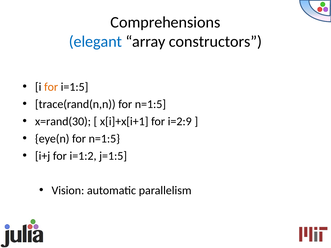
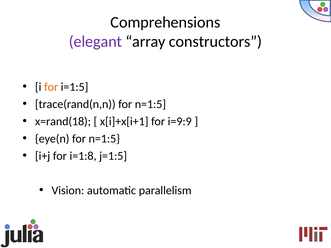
elegant colour: blue -> purple
x=rand(30: x=rand(30 -> x=rand(18
i=2:9: i=2:9 -> i=9:9
i=1:2: i=1:2 -> i=1:8
